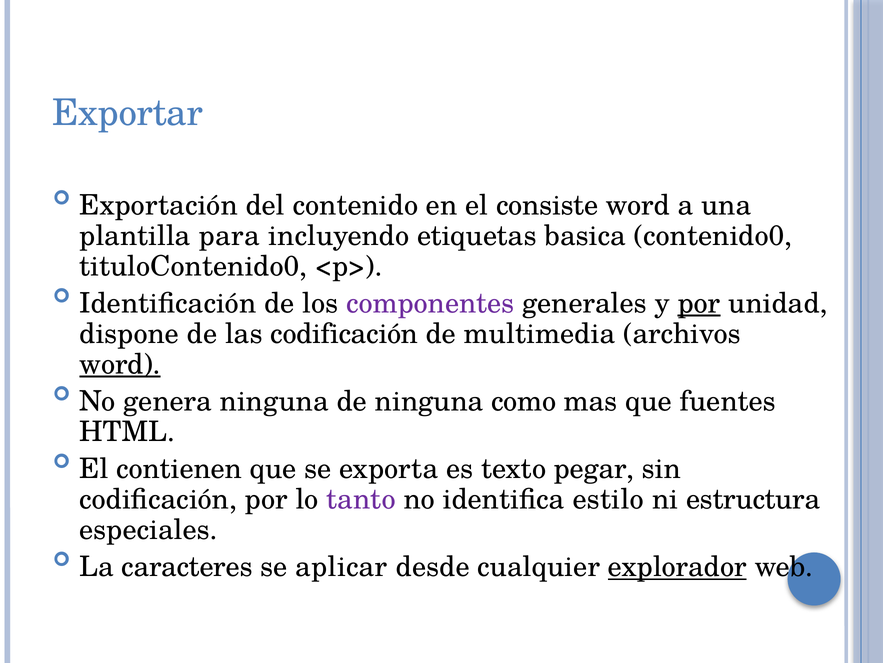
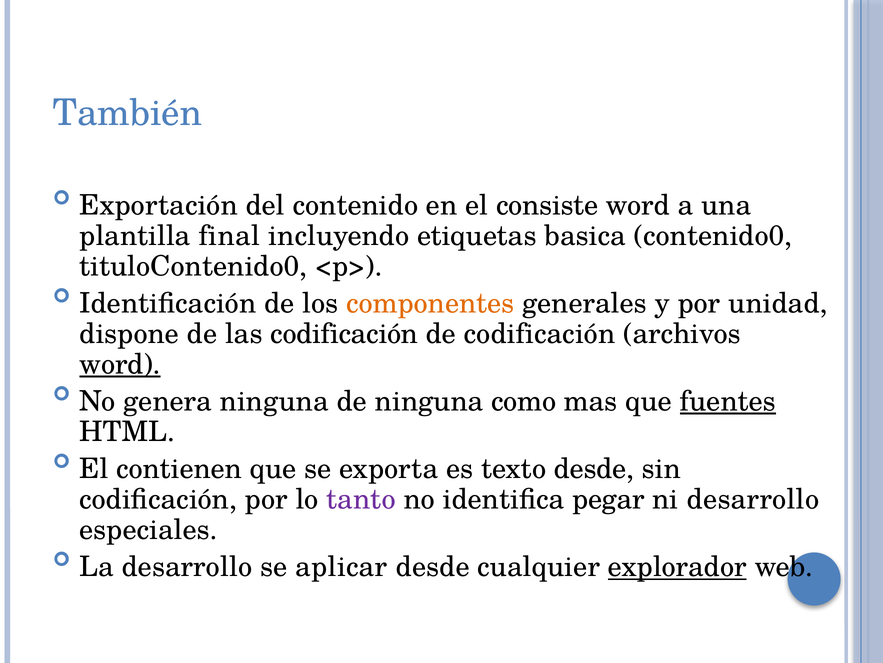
Exportar: Exportar -> También
para: para -> final
componentes colour: purple -> orange
por at (699, 303) underline: present -> none
de multimedia: multimedia -> codificación
fuentes underline: none -> present
texto pegar: pegar -> desde
estilo: estilo -> pegar
ni estructura: estructura -> desarrollo
La caracteres: caracteres -> desarrollo
